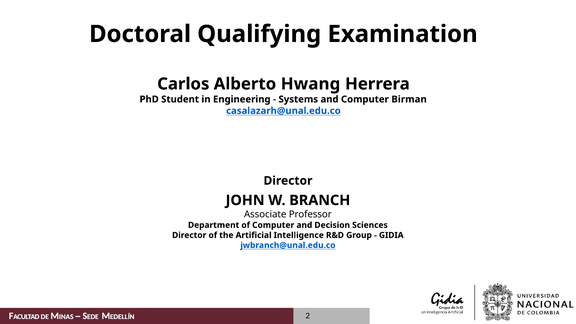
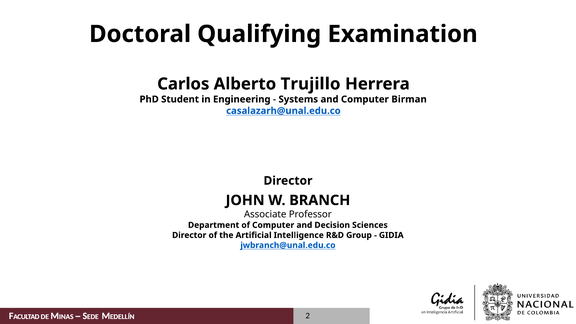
Hwang: Hwang -> Trujillo
